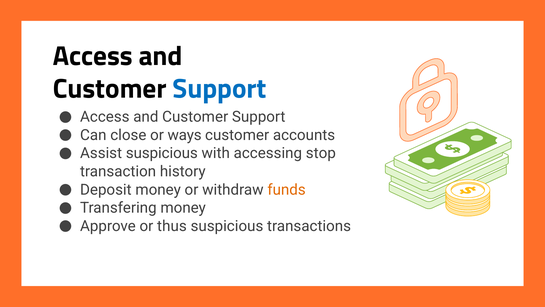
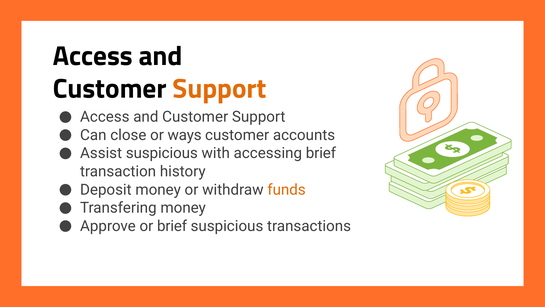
Support at (220, 89) colour: blue -> orange
accessing stop: stop -> brief
or thus: thus -> brief
